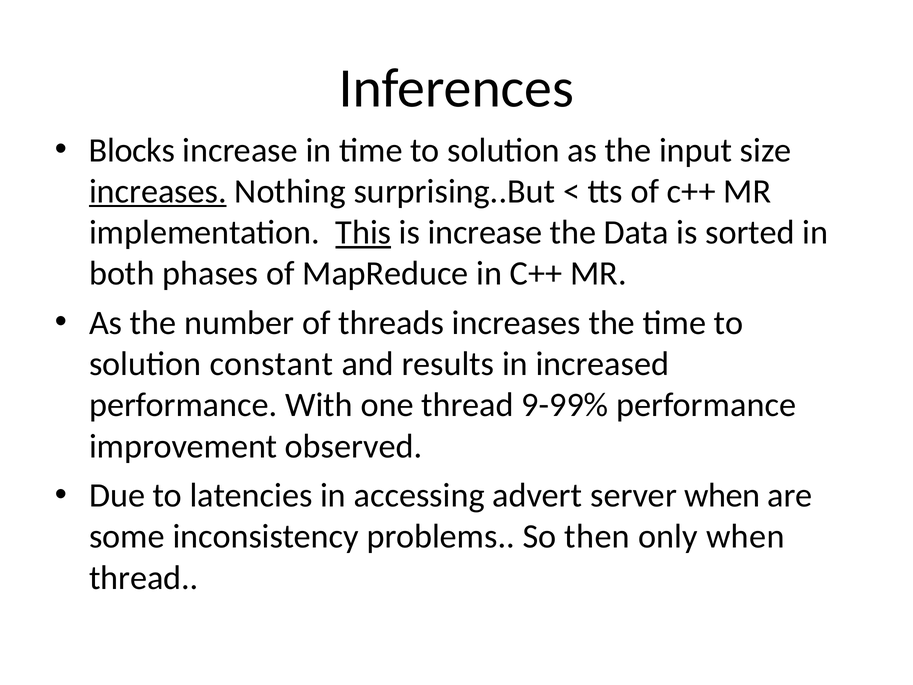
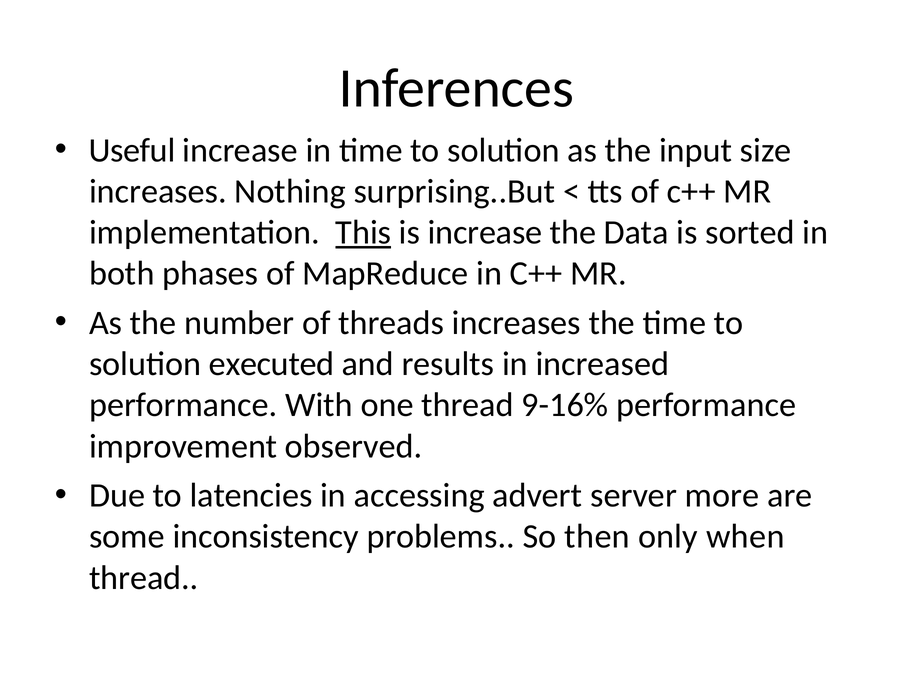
Blocks: Blocks -> Useful
increases at (158, 191) underline: present -> none
constant: constant -> executed
9-99%: 9-99% -> 9-16%
server when: when -> more
